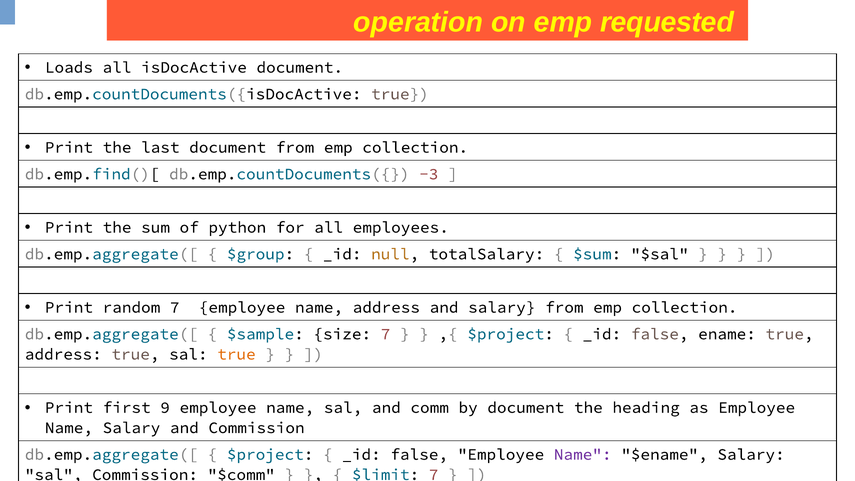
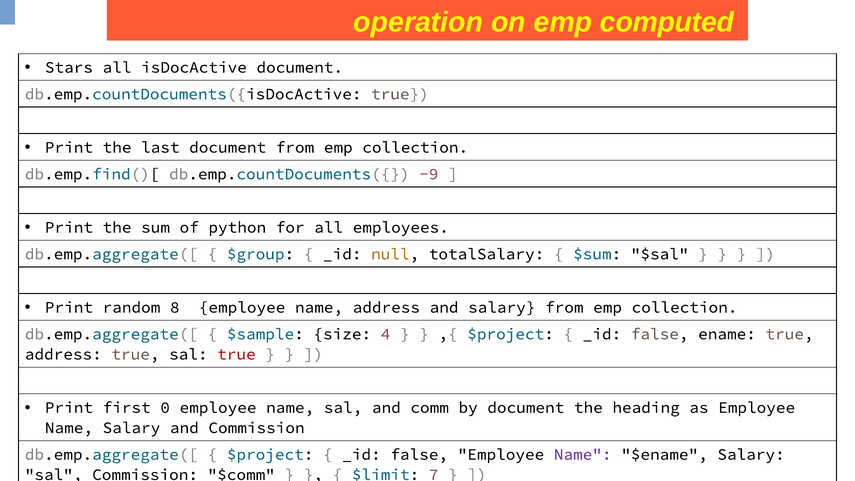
requested: requested -> computed
Loads: Loads -> Stars
-3: -3 -> -9
random 7: 7 -> 8
size 7: 7 -> 4
true at (236, 354) colour: orange -> red
9: 9 -> 0
